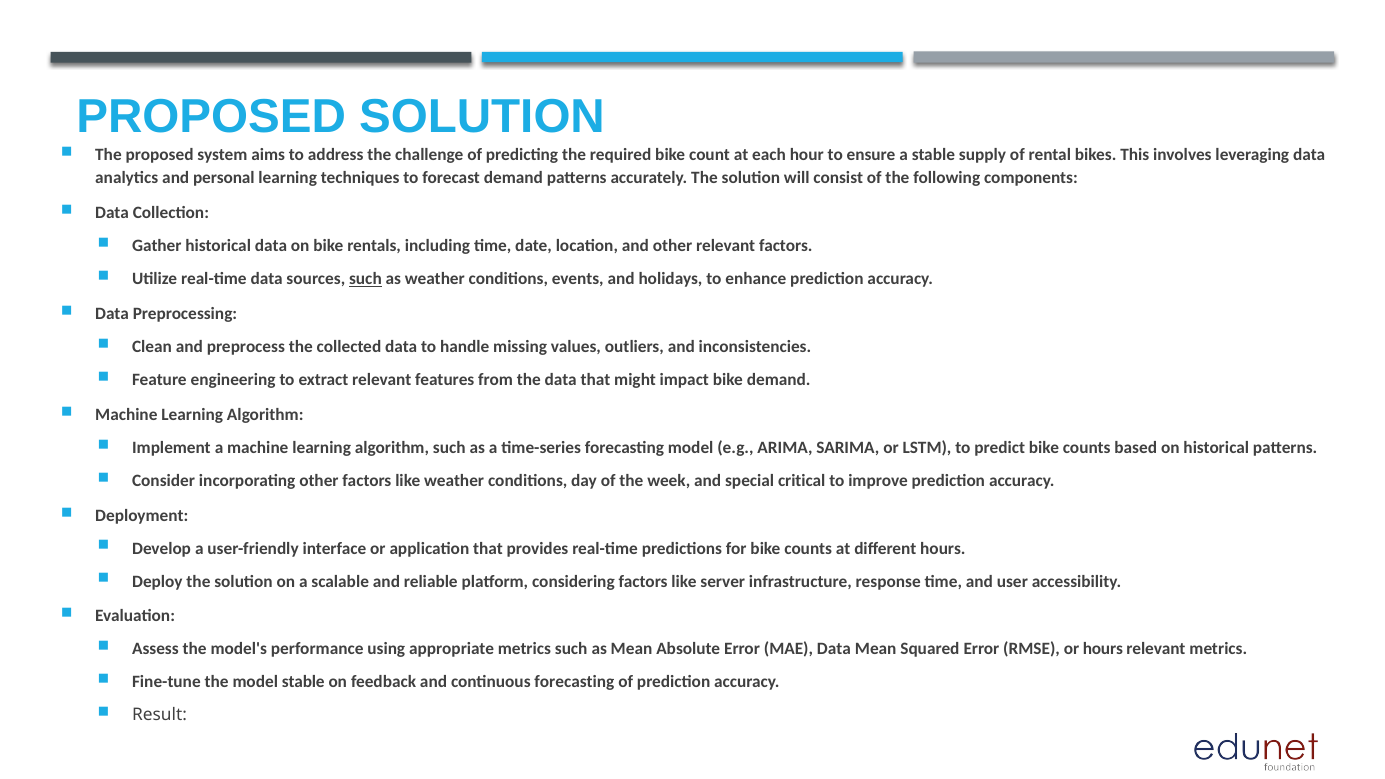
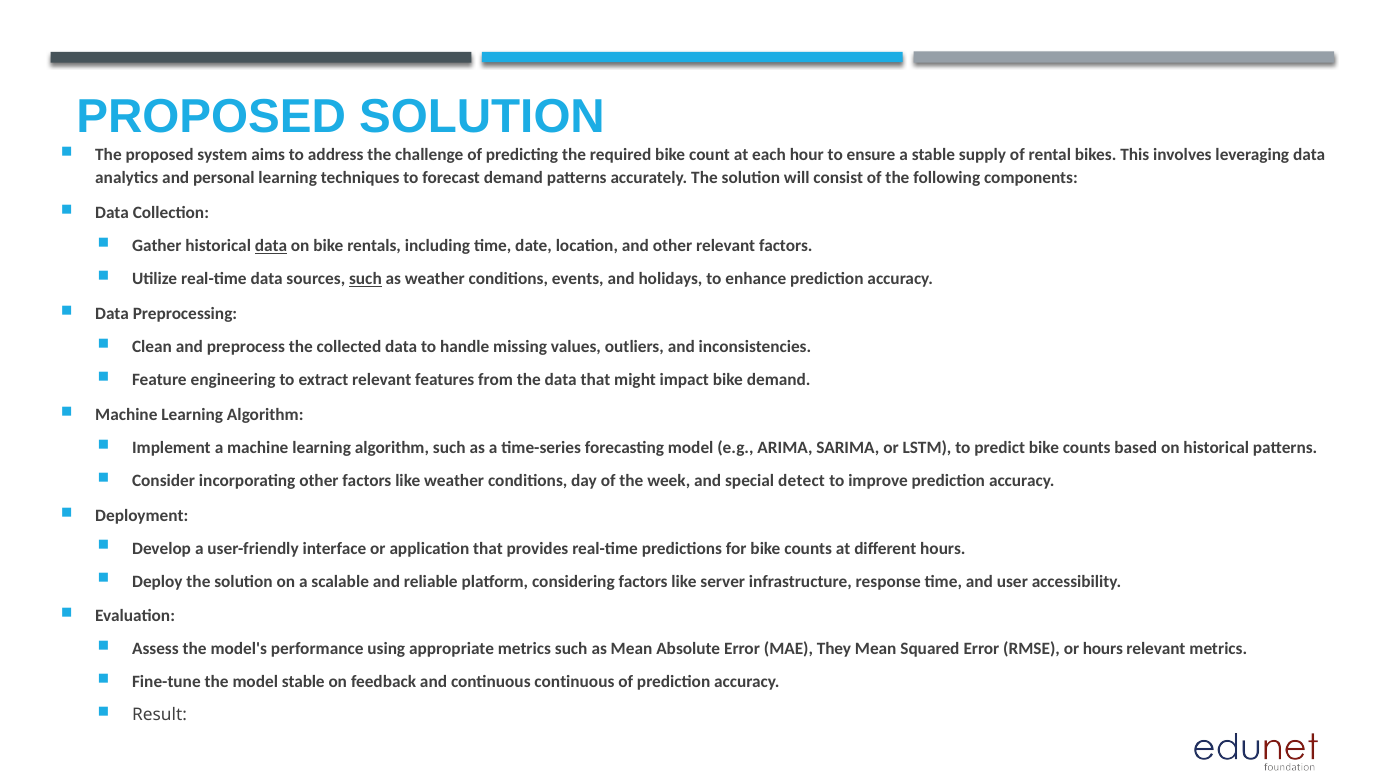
data at (271, 246) underline: none -> present
critical: critical -> detect
MAE Data: Data -> They
continuous forecasting: forecasting -> continuous
